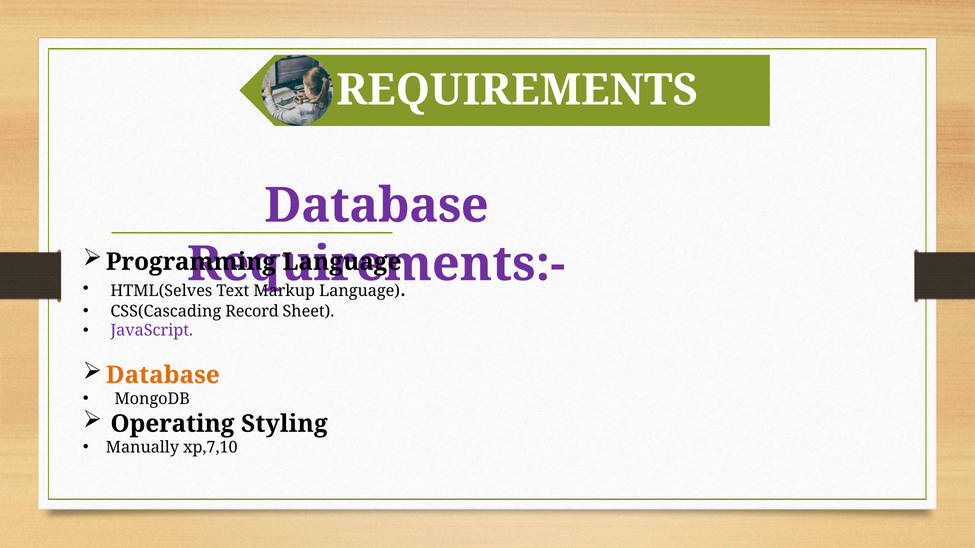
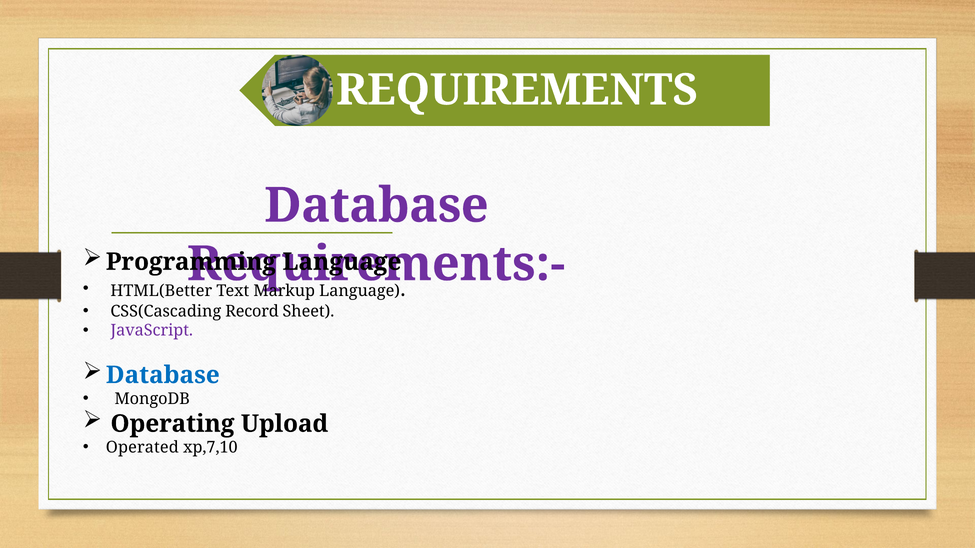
HTML(Selves: HTML(Selves -> HTML(Better
Database at (163, 375) colour: orange -> blue
Styling: Styling -> Upload
Manually: Manually -> Operated
